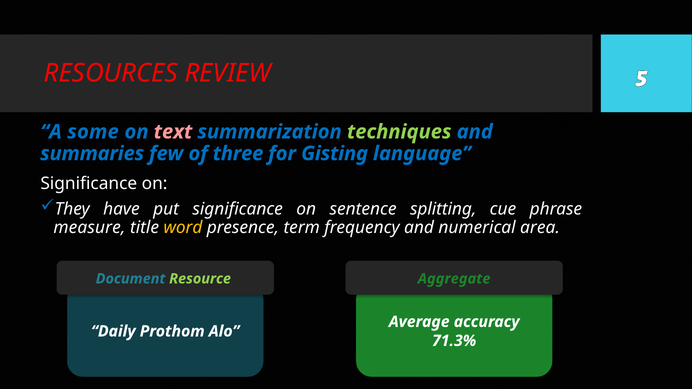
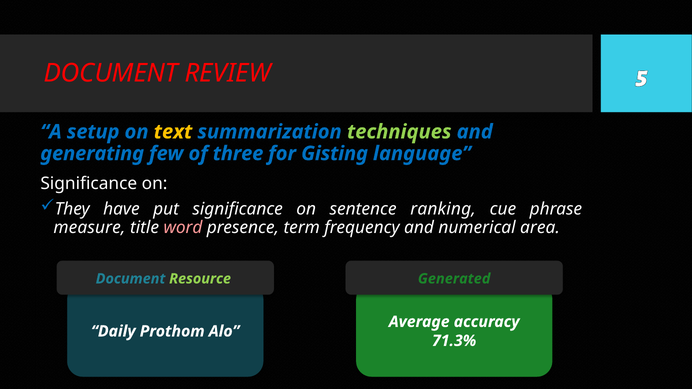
RESOURCES at (111, 73): RESOURCES -> DOCUMENT
some: some -> setup
text colour: pink -> yellow
summaries: summaries -> generating
splitting: splitting -> ranking
word colour: yellow -> pink
Aggregate: Aggregate -> Generated
